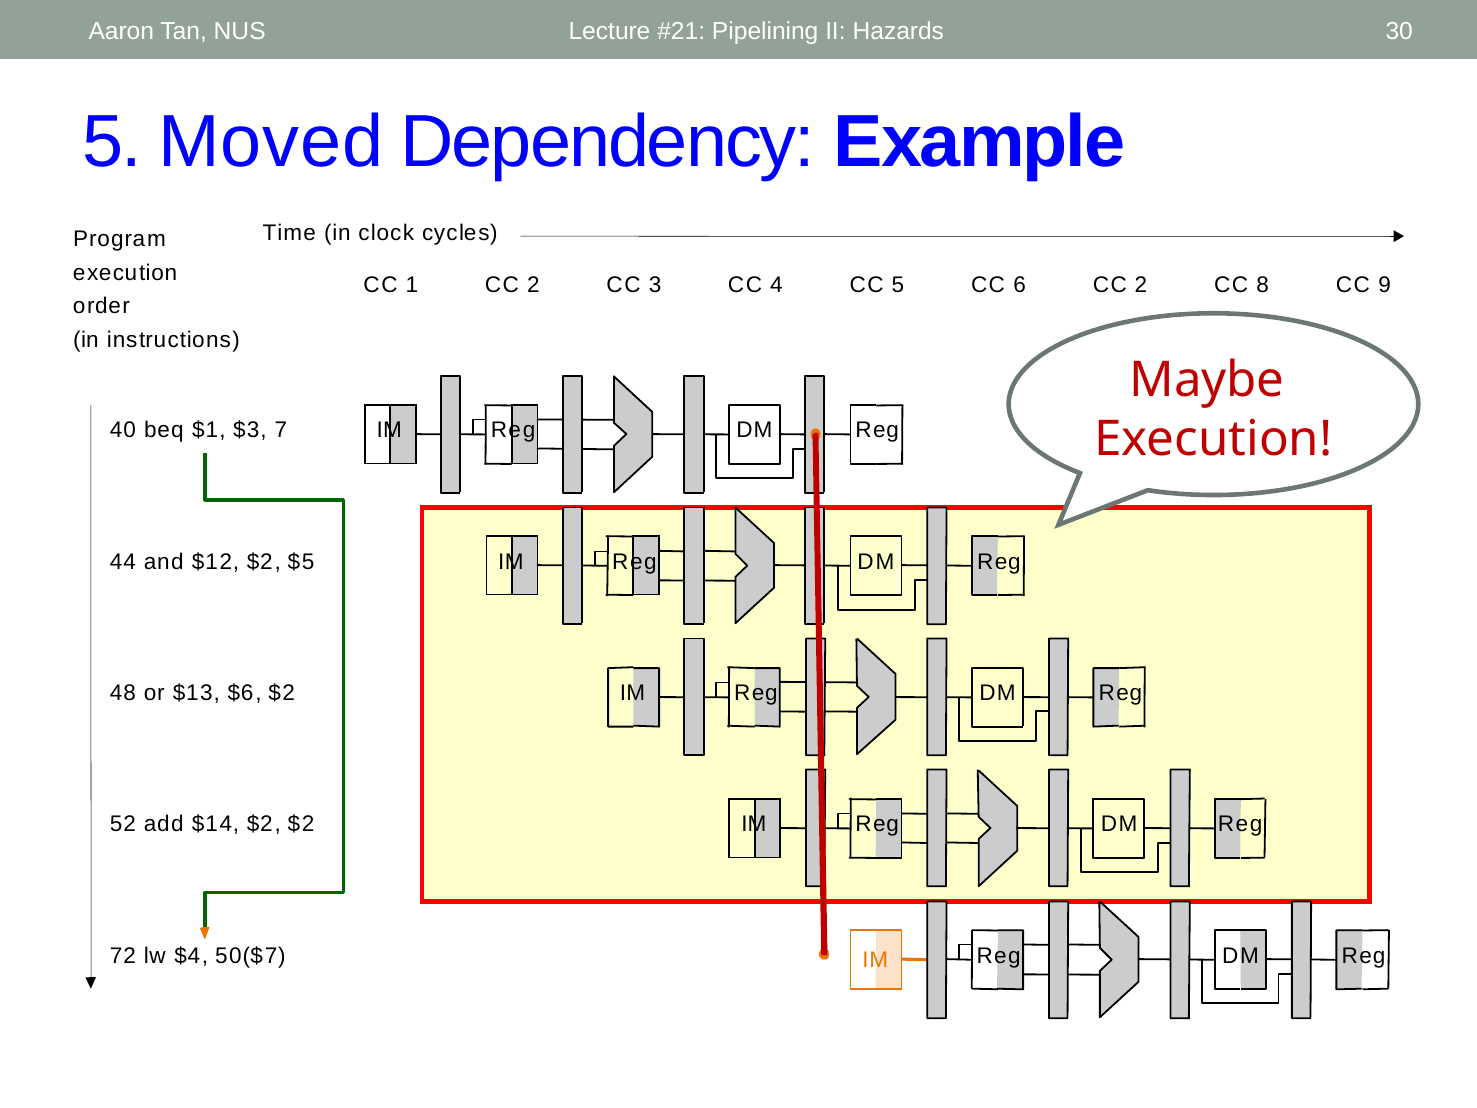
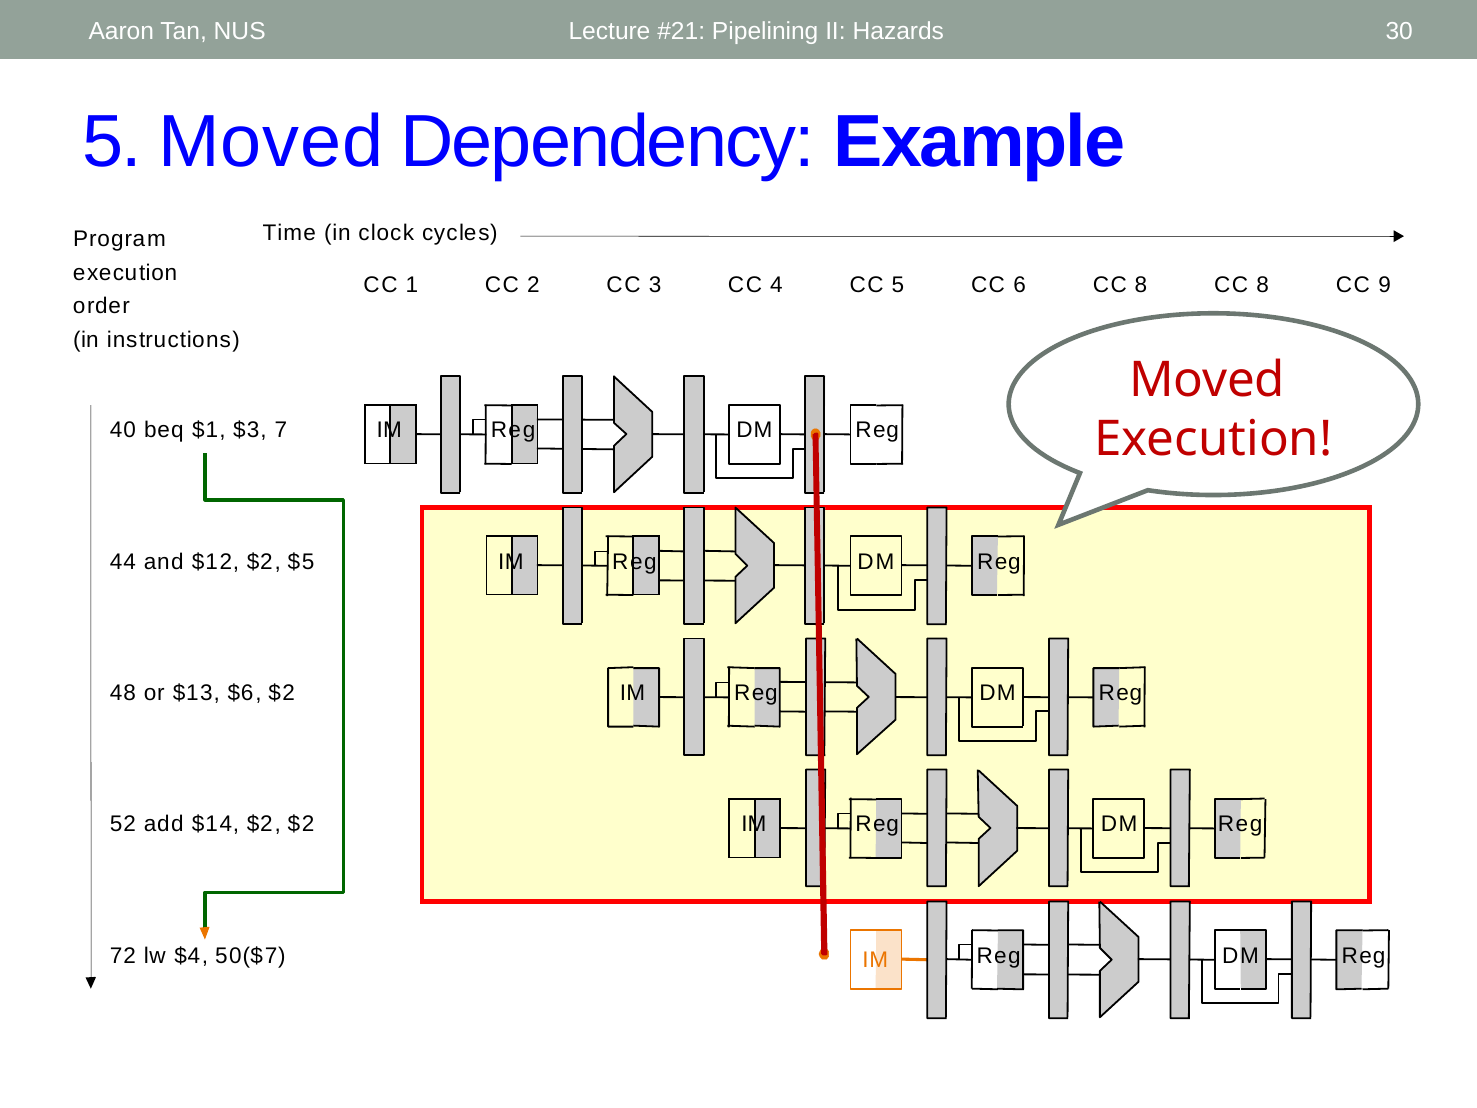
2 at (1141, 285): 2 -> 8
Maybe at (1207, 380): Maybe -> Moved
